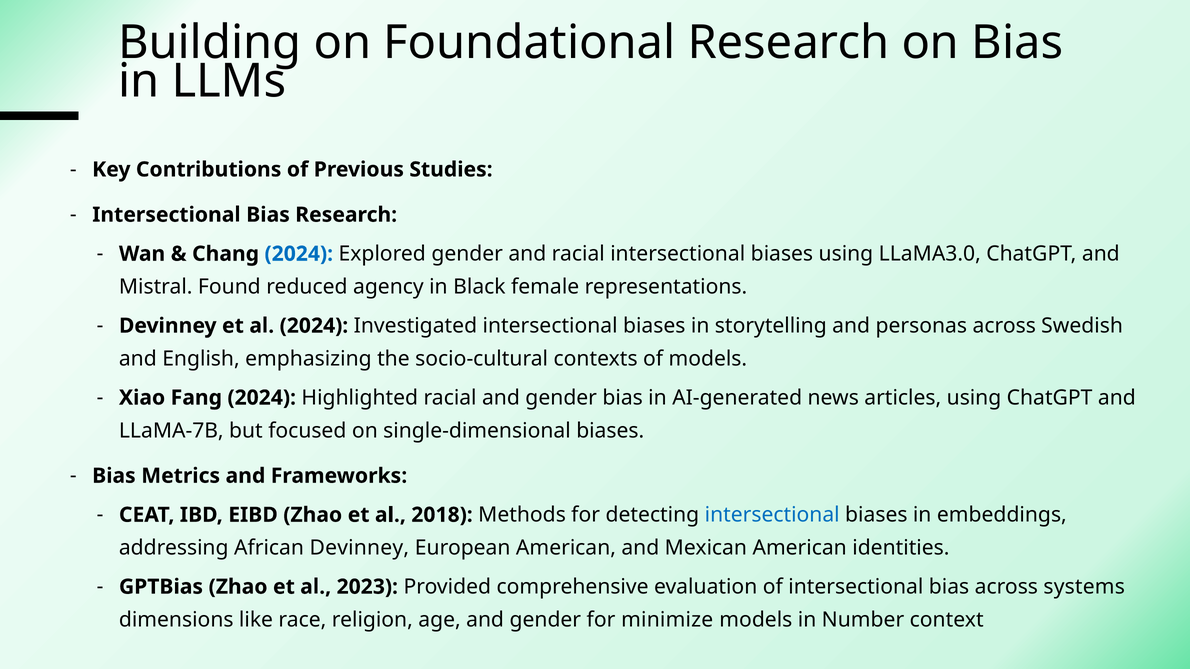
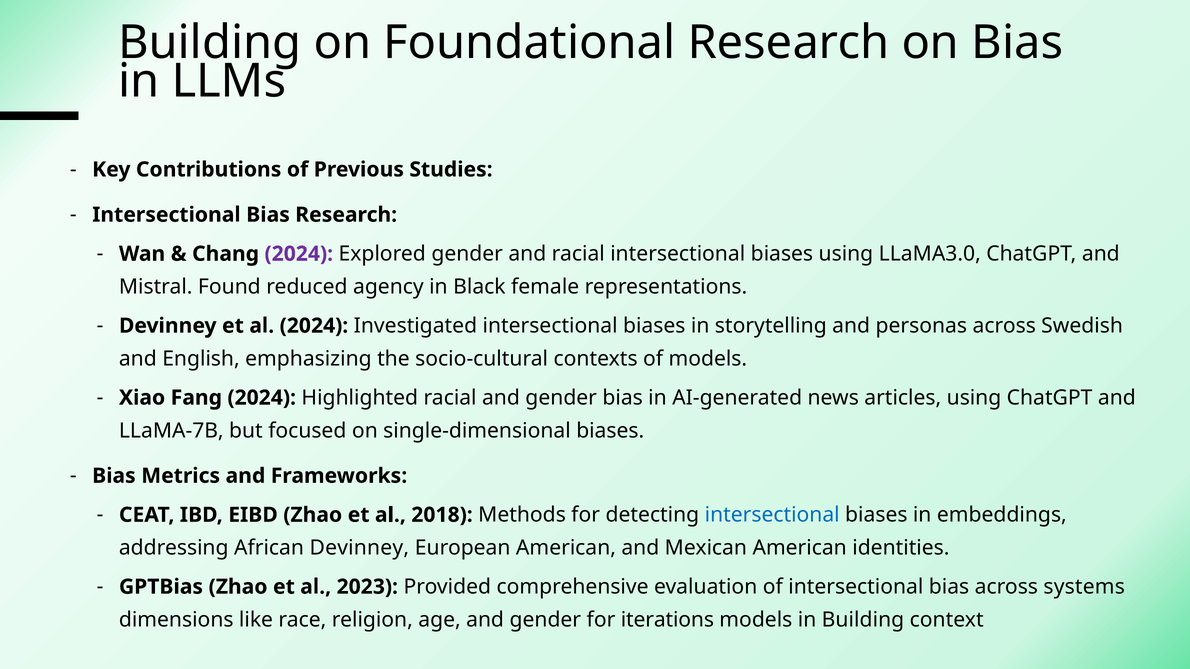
2024 at (299, 254) colour: blue -> purple
minimize: minimize -> iterations
in Number: Number -> Building
